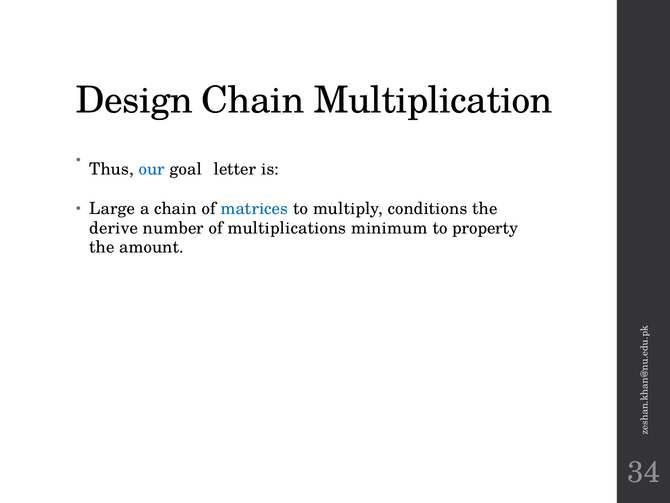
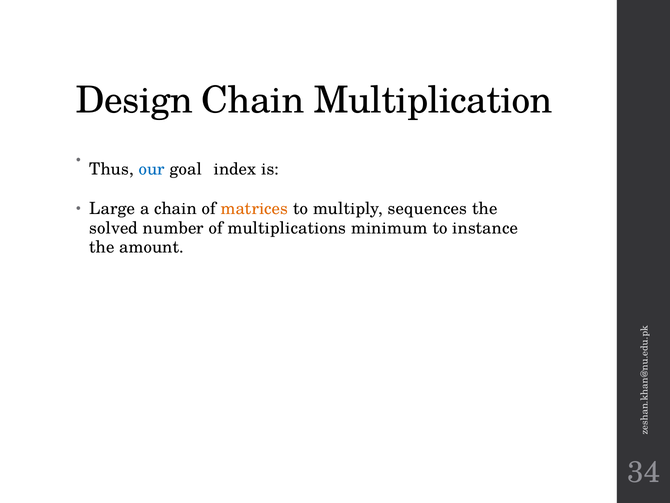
letter: letter -> index
matrices colour: blue -> orange
conditions: conditions -> sequences
derive: derive -> solved
property: property -> instance
